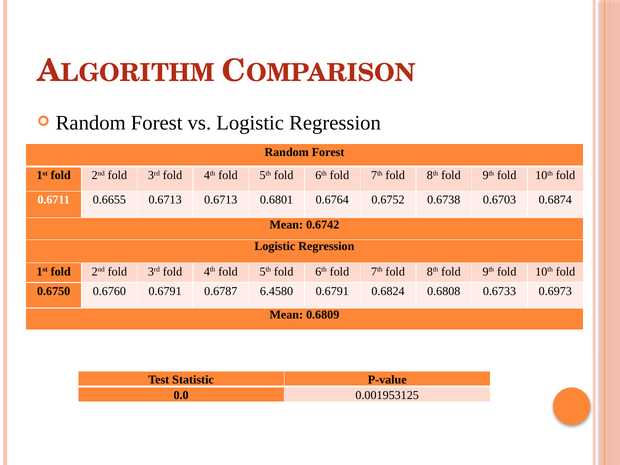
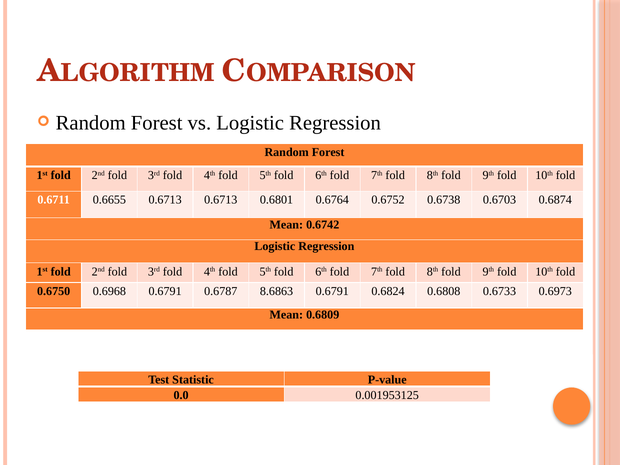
0.6760: 0.6760 -> 0.6968
6.4580: 6.4580 -> 8.6863
